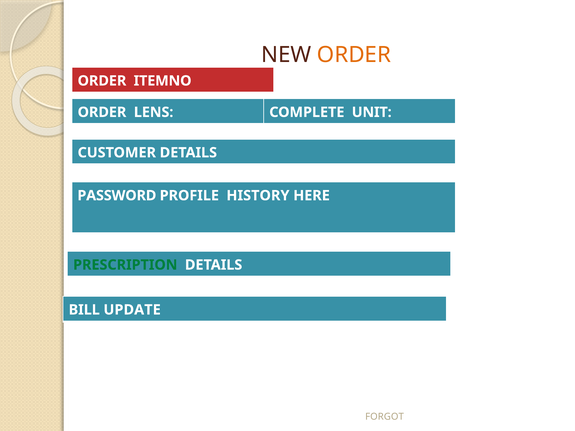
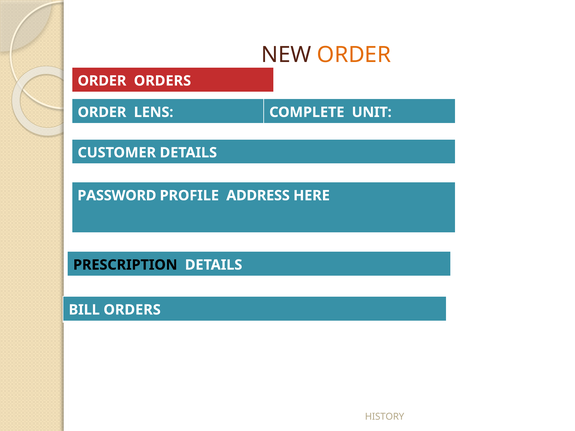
ORDER ITEMNO: ITEMNO -> ORDERS
HISTORY: HISTORY -> ADDRESS
PRESCRIPTION colour: green -> black
BILL UPDATE: UPDATE -> ORDERS
FORGOT: FORGOT -> HISTORY
